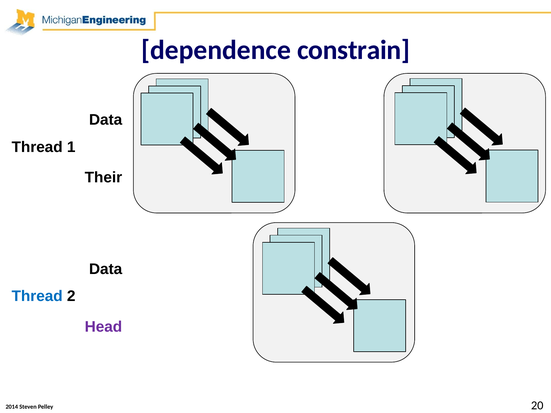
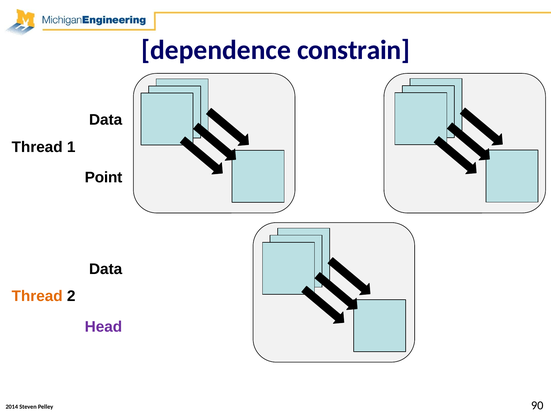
Their: Their -> Point
Thread at (37, 296) colour: blue -> orange
20: 20 -> 90
